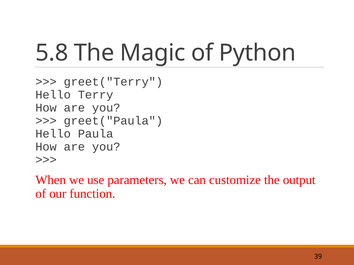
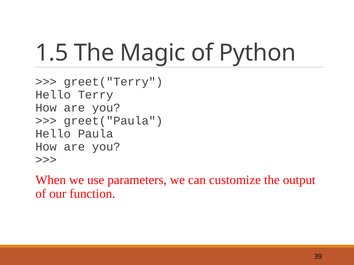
5.8: 5.8 -> 1.5
